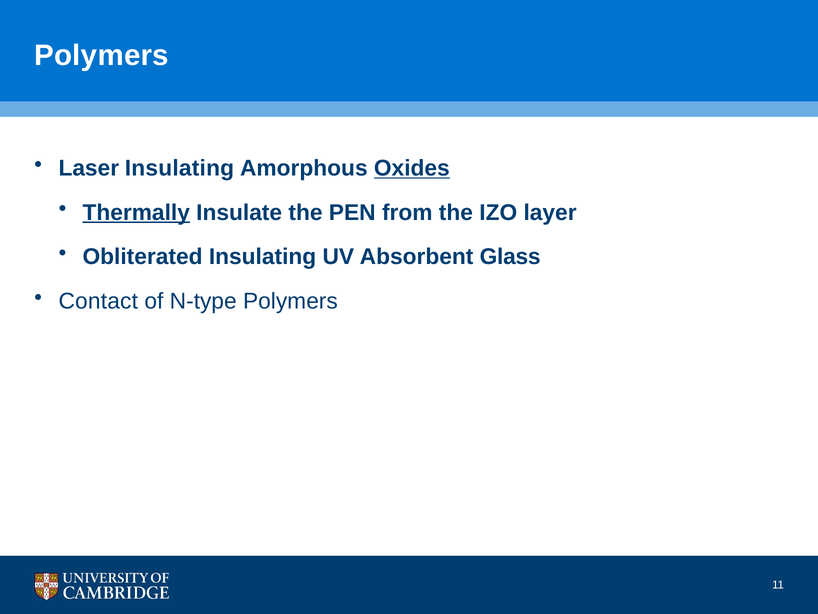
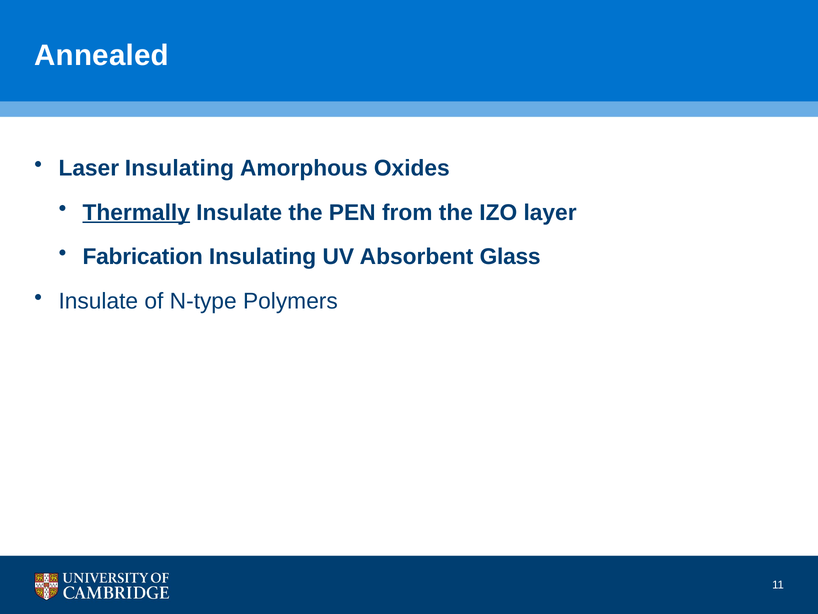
Polymers at (102, 55): Polymers -> Annealed
Oxides underline: present -> none
Obliterated: Obliterated -> Fabrication
Contact at (98, 301): Contact -> Insulate
